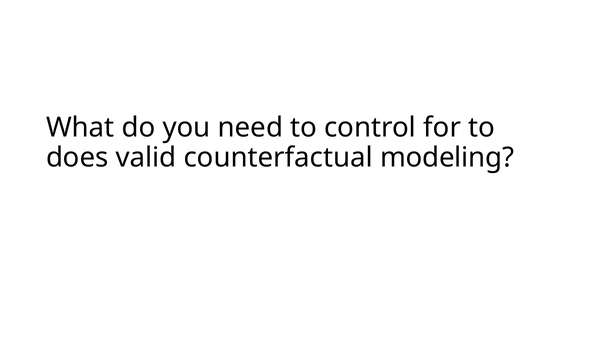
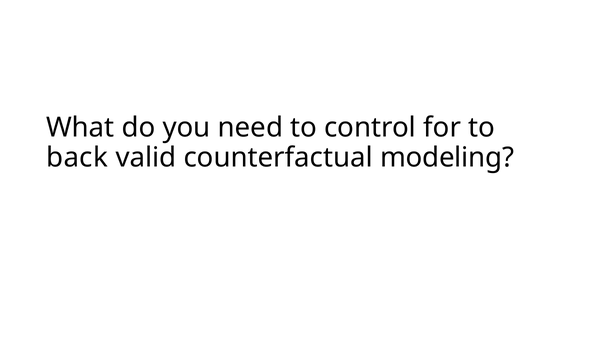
does: does -> back
